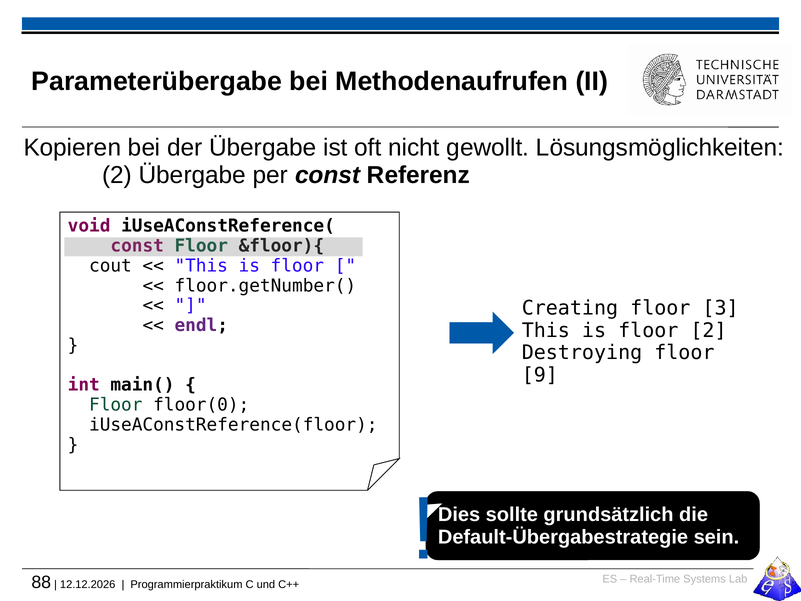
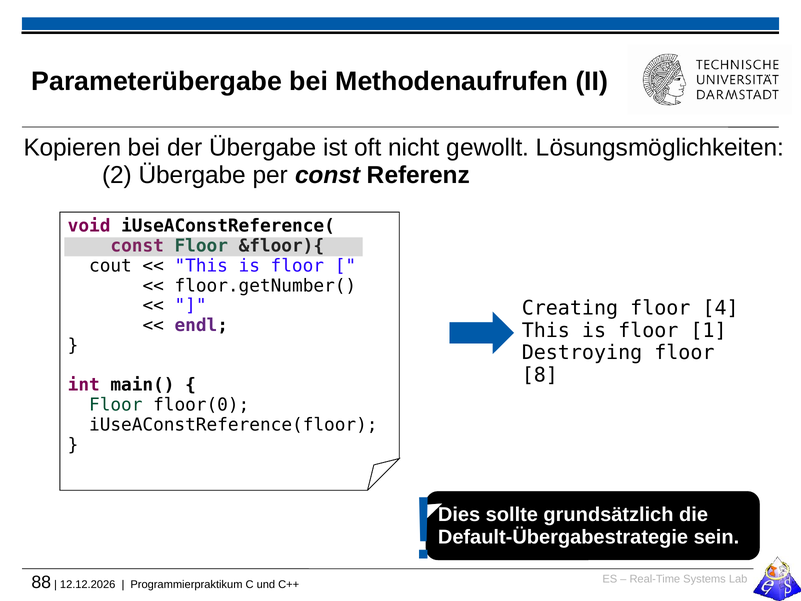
3: 3 -> 4
floor 2: 2 -> 1
9: 9 -> 8
